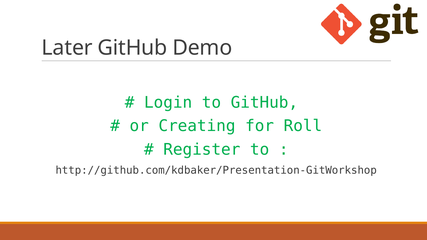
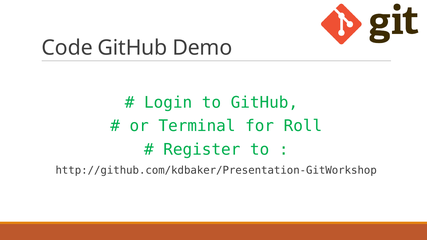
Later: Later -> Code
Creating: Creating -> Terminal
